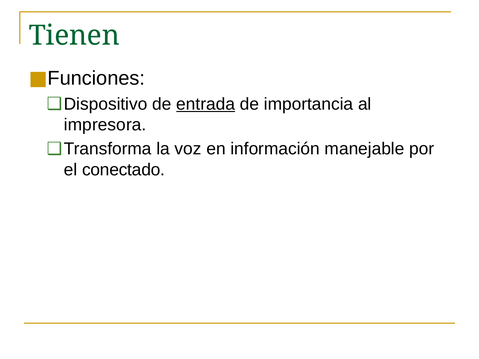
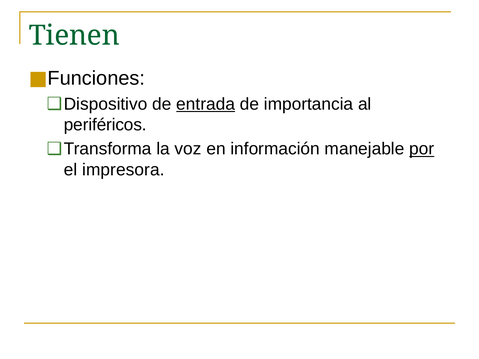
impresora: impresora -> periféricos
por underline: none -> present
conectado: conectado -> impresora
